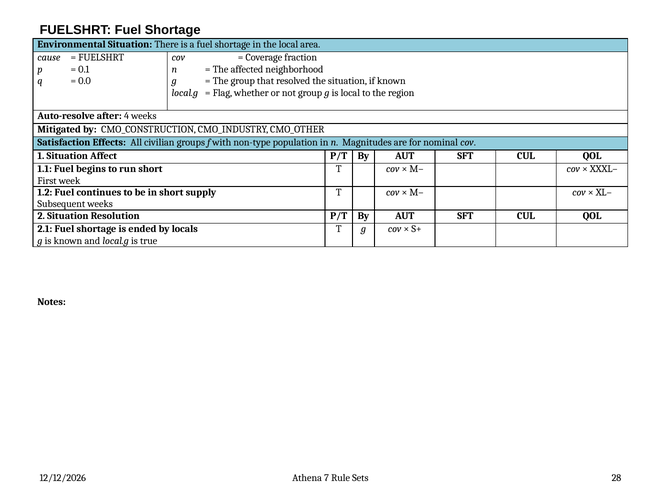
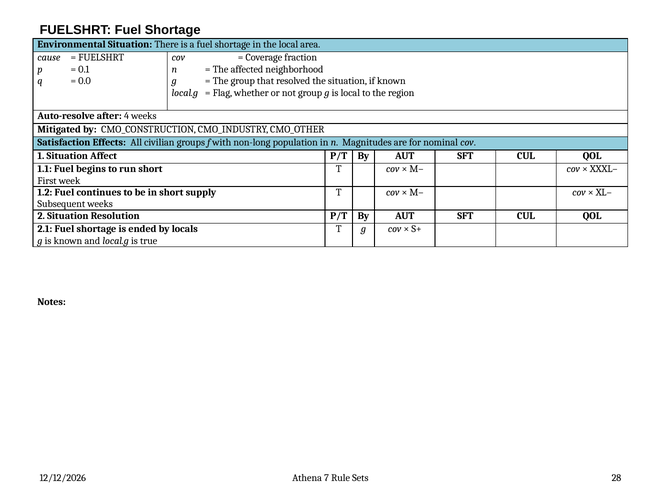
non-type: non-type -> non-long
